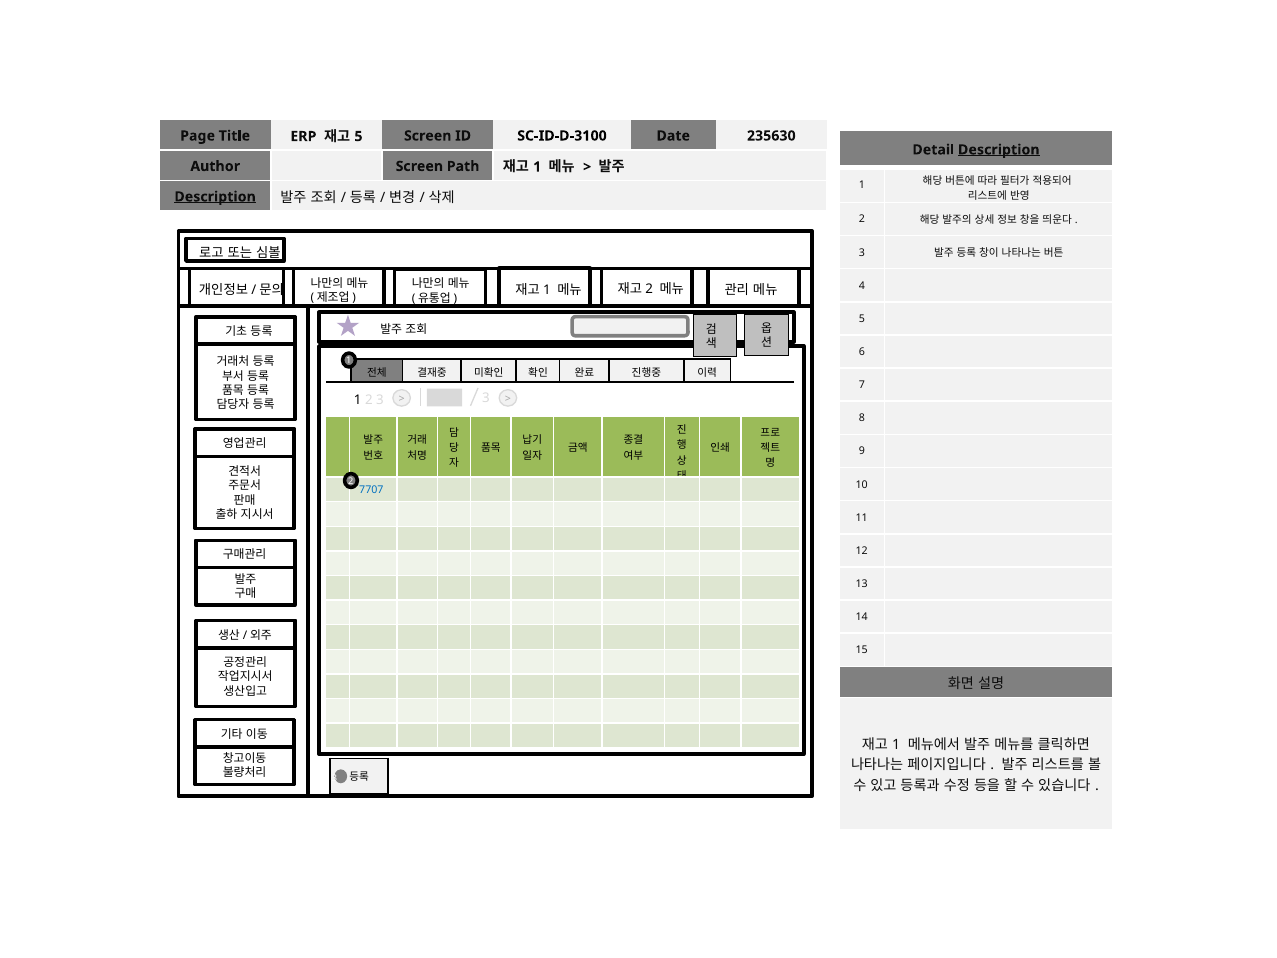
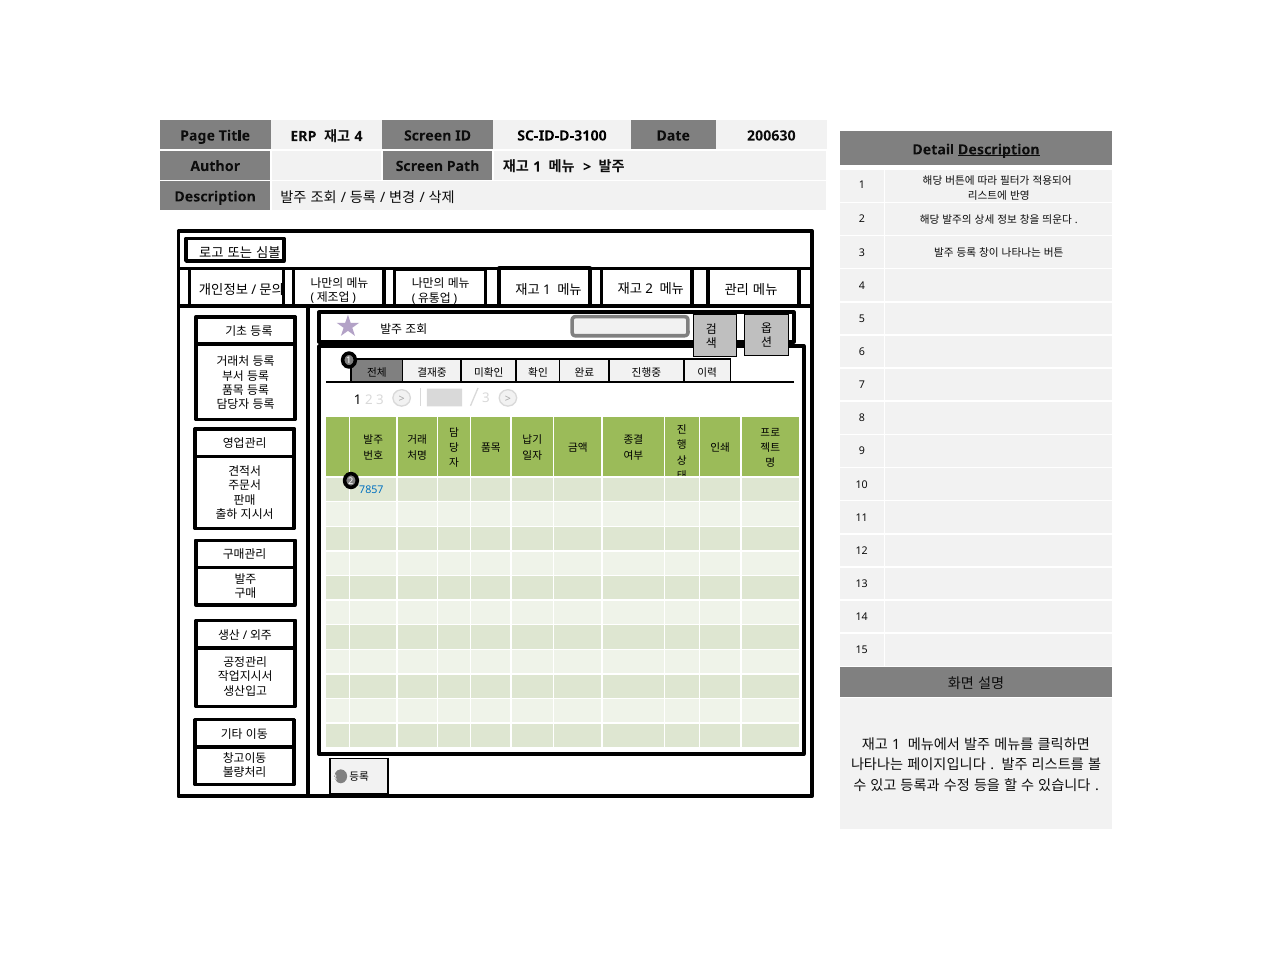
5 at (358, 136): 5 -> 4
235630: 235630 -> 200630
Description at (215, 197) underline: present -> none
7707: 7707 -> 7857
